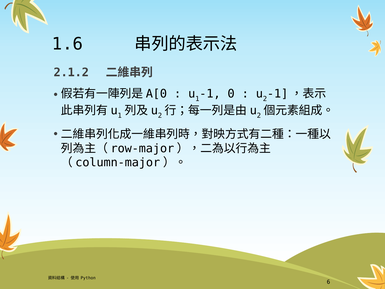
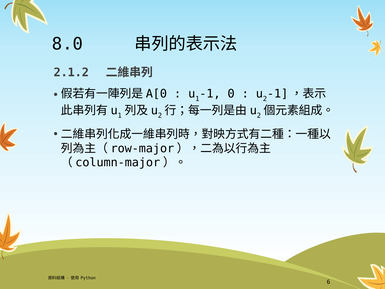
1.6: 1.6 -> 8.0
